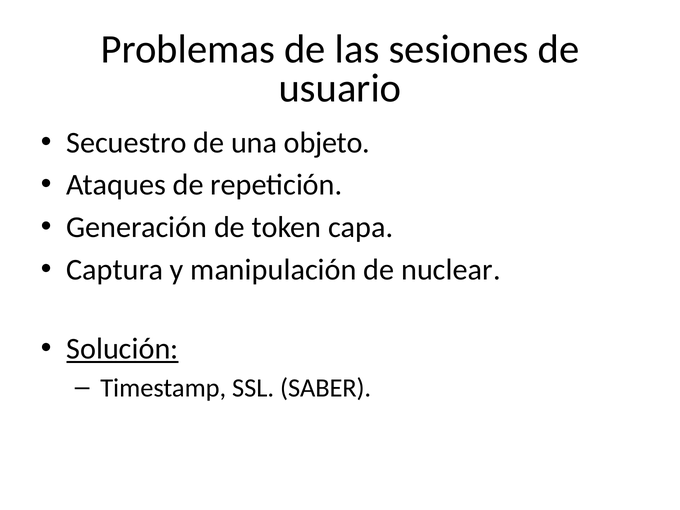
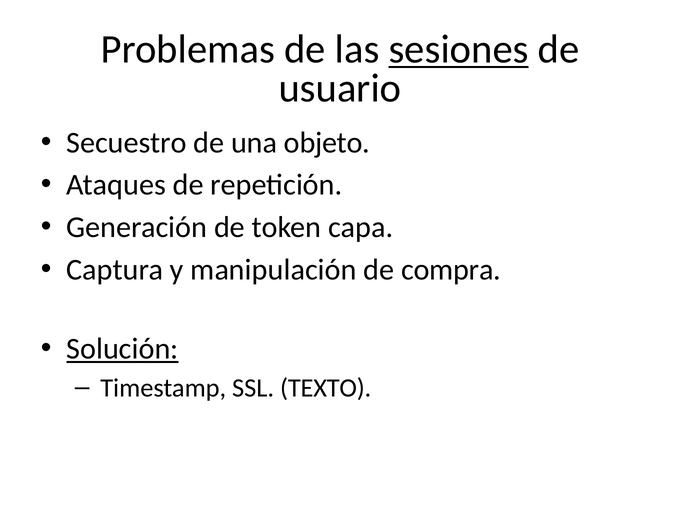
sesiones underline: none -> present
nuclear: nuclear -> compra
SABER: SABER -> TEXTO
